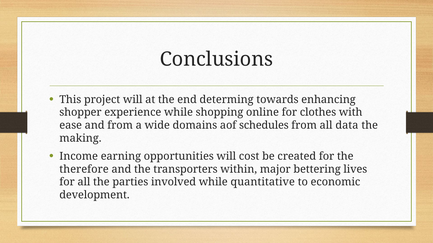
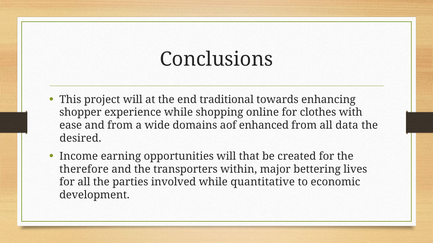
determing: determing -> traditional
schedules: schedules -> enhanced
making: making -> desired
cost: cost -> that
